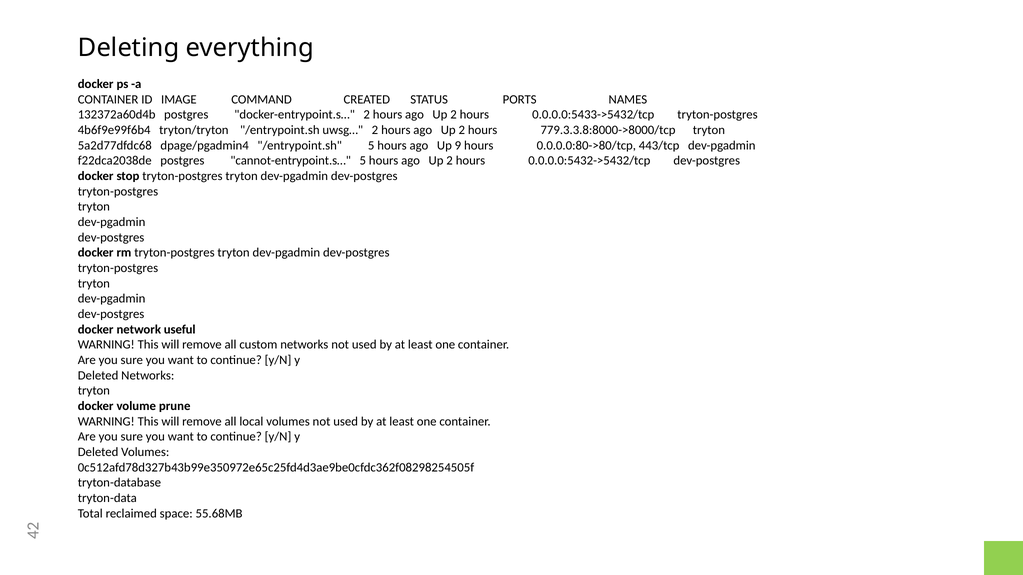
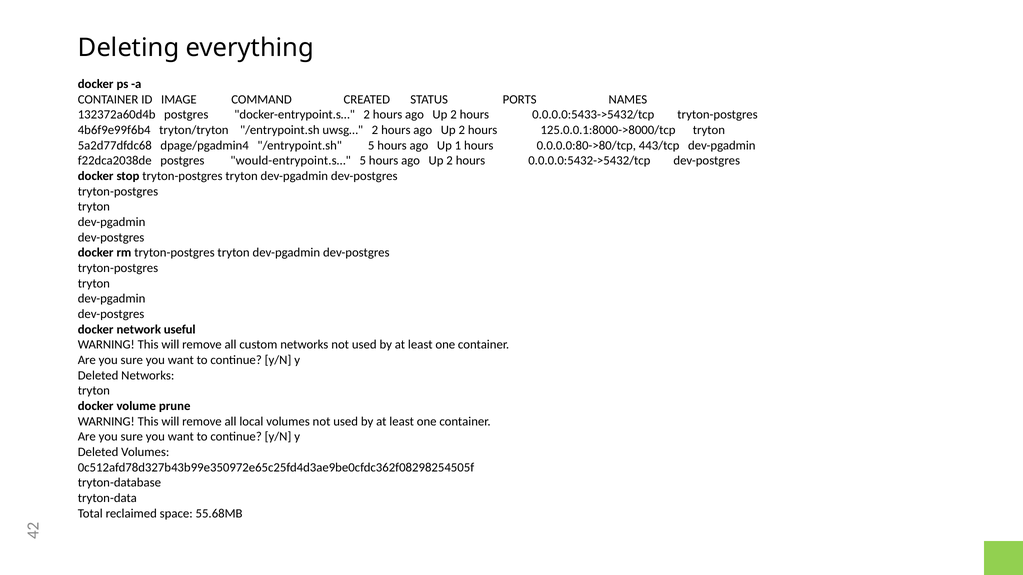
779.3.3.8:8000->8000/tcp: 779.3.3.8:8000->8000/tcp -> 125.0.0.1:8000->8000/tcp
9: 9 -> 1
cannot-entrypoint.s…: cannot-entrypoint.s… -> would-entrypoint.s…
